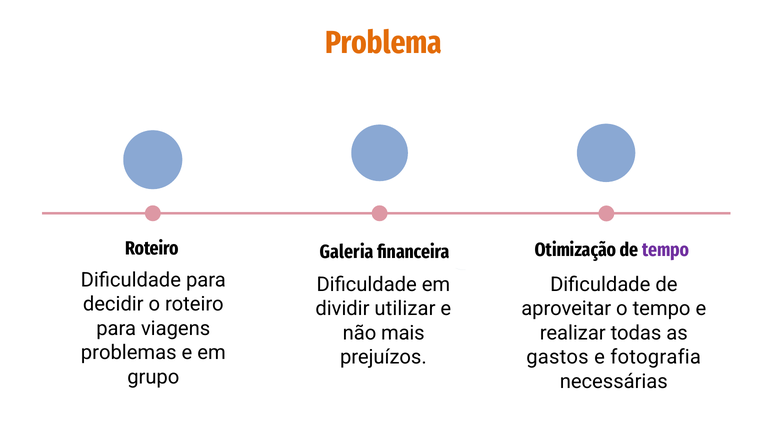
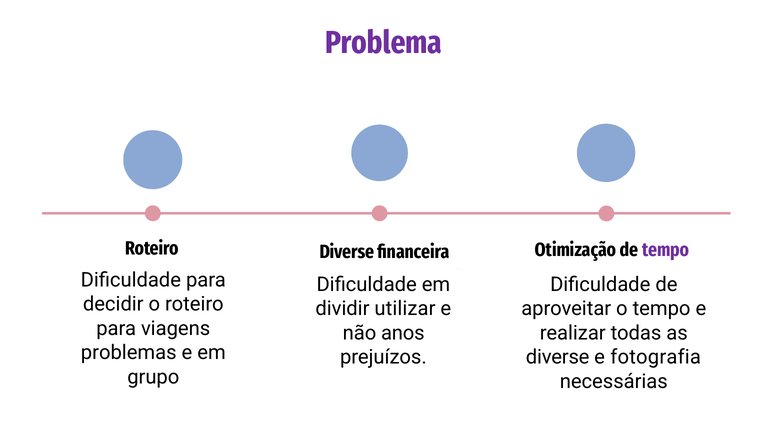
Problema colour: orange -> purple
Roteiro Galeria: Galeria -> Diverse
mais: mais -> anos
gastos at (557, 358): gastos -> diverse
